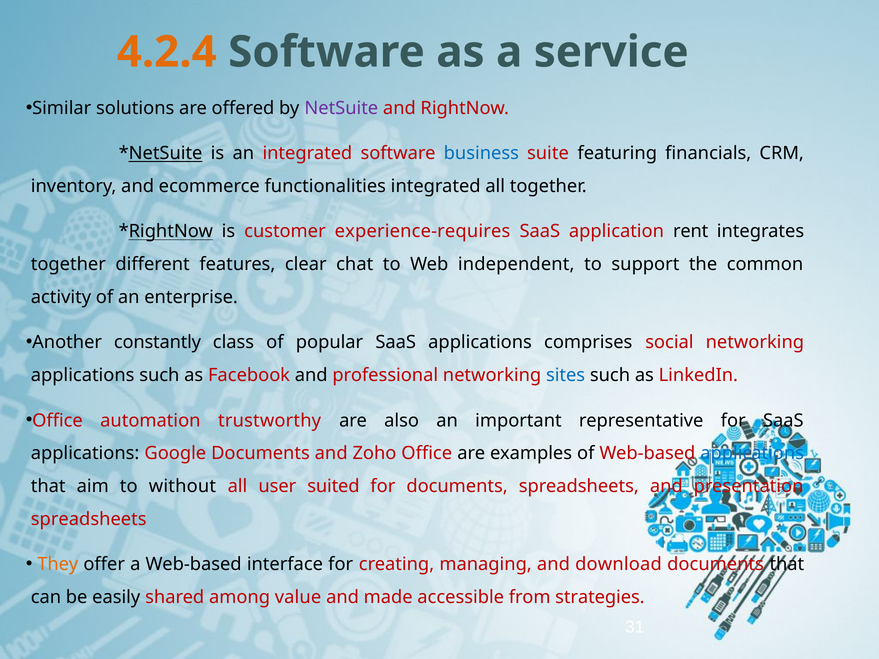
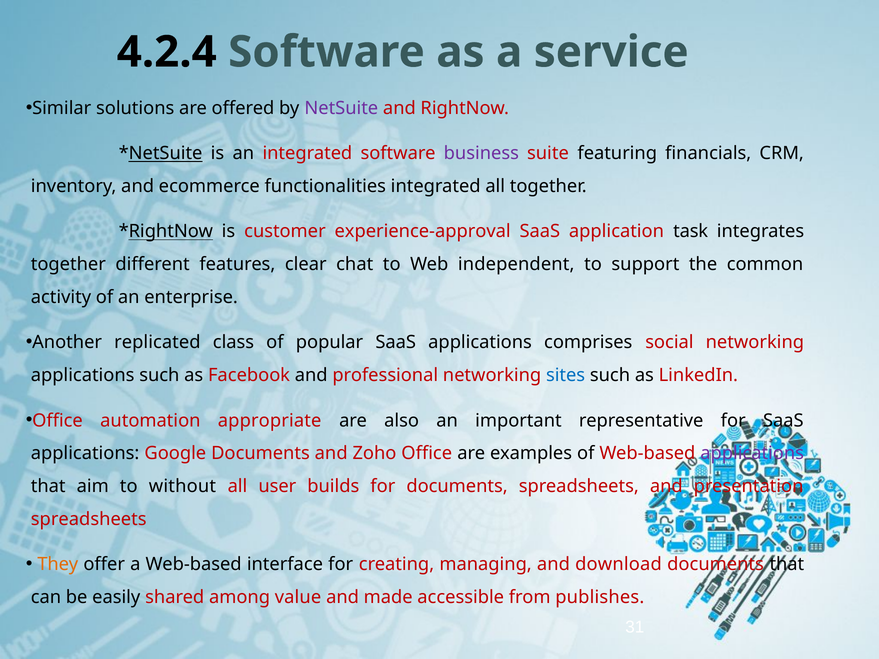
4.2.4 colour: orange -> black
business colour: blue -> purple
experience-requires: experience-requires -> experience-approval
rent: rent -> task
constantly: constantly -> replicated
trustworthy: trustworthy -> appropriate
applications at (752, 454) colour: blue -> purple
suited: suited -> builds
strategies: strategies -> publishes
